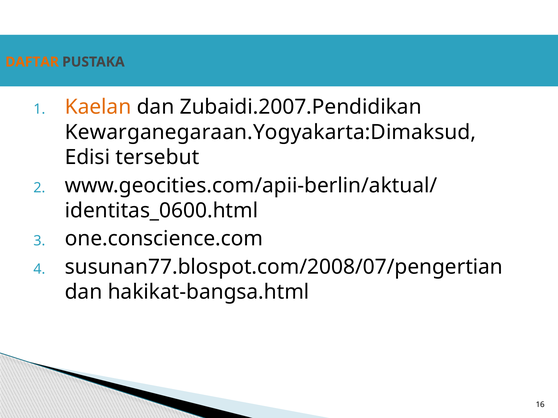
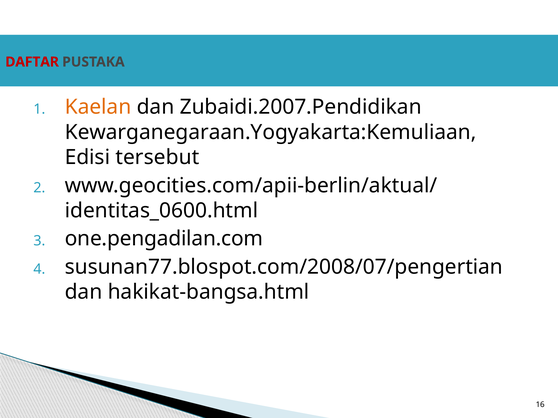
DAFTAR colour: orange -> red
Kewarganegaraan.Yogyakarta:Dimaksud: Kewarganegaraan.Yogyakarta:Dimaksud -> Kewarganegaraan.Yogyakarta:Kemuliaan
one.conscience.com: one.conscience.com -> one.pengadilan.com
